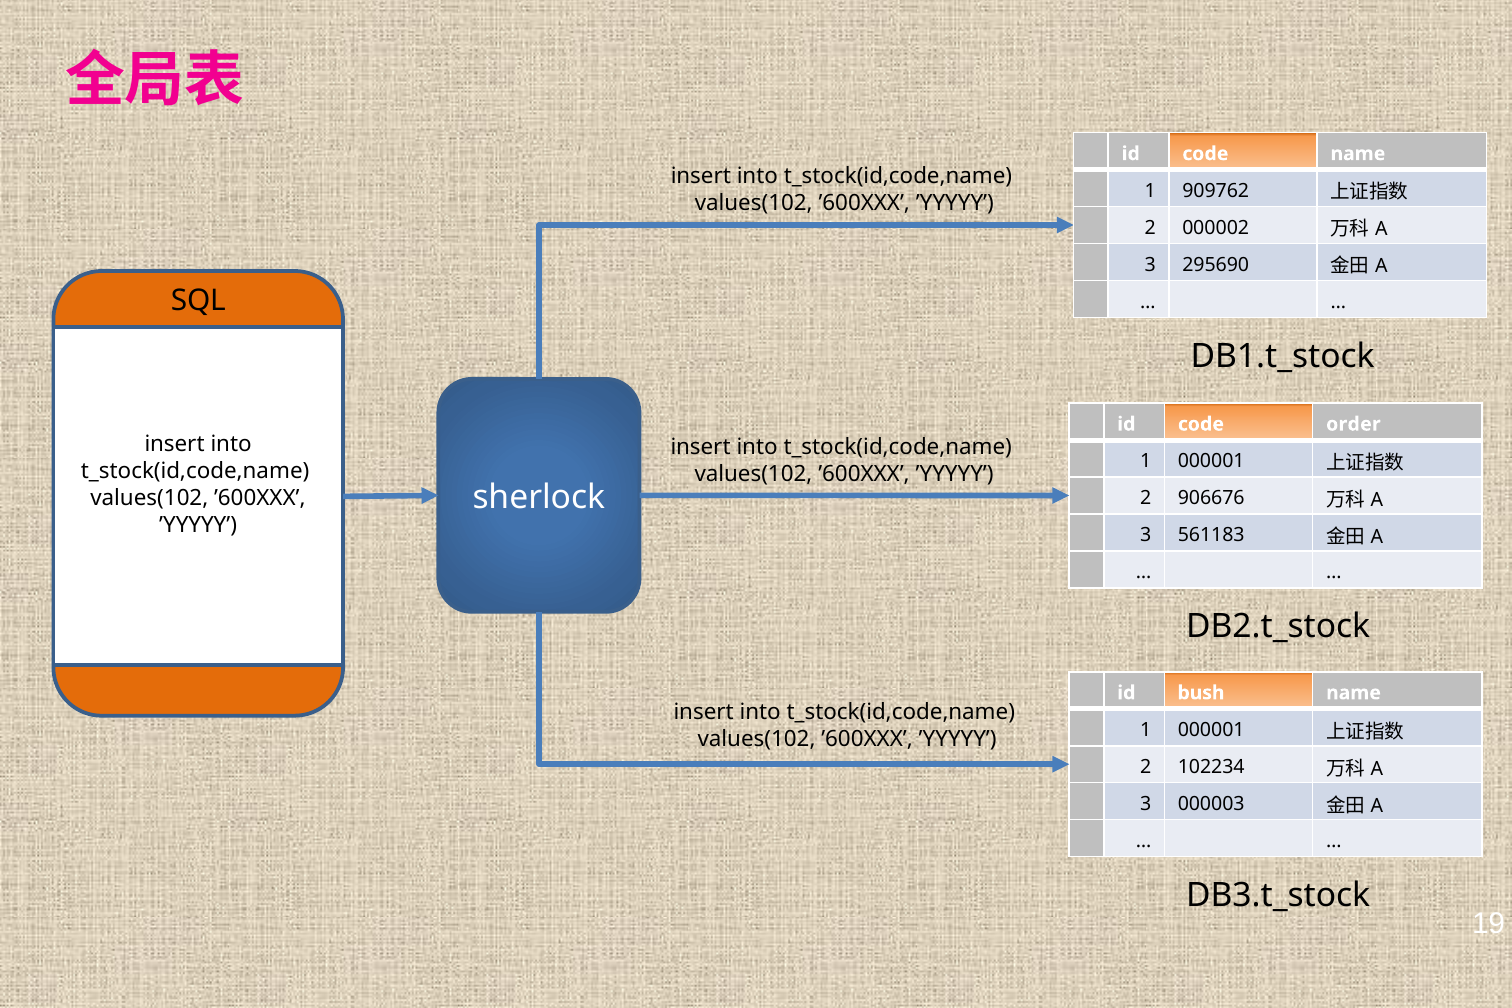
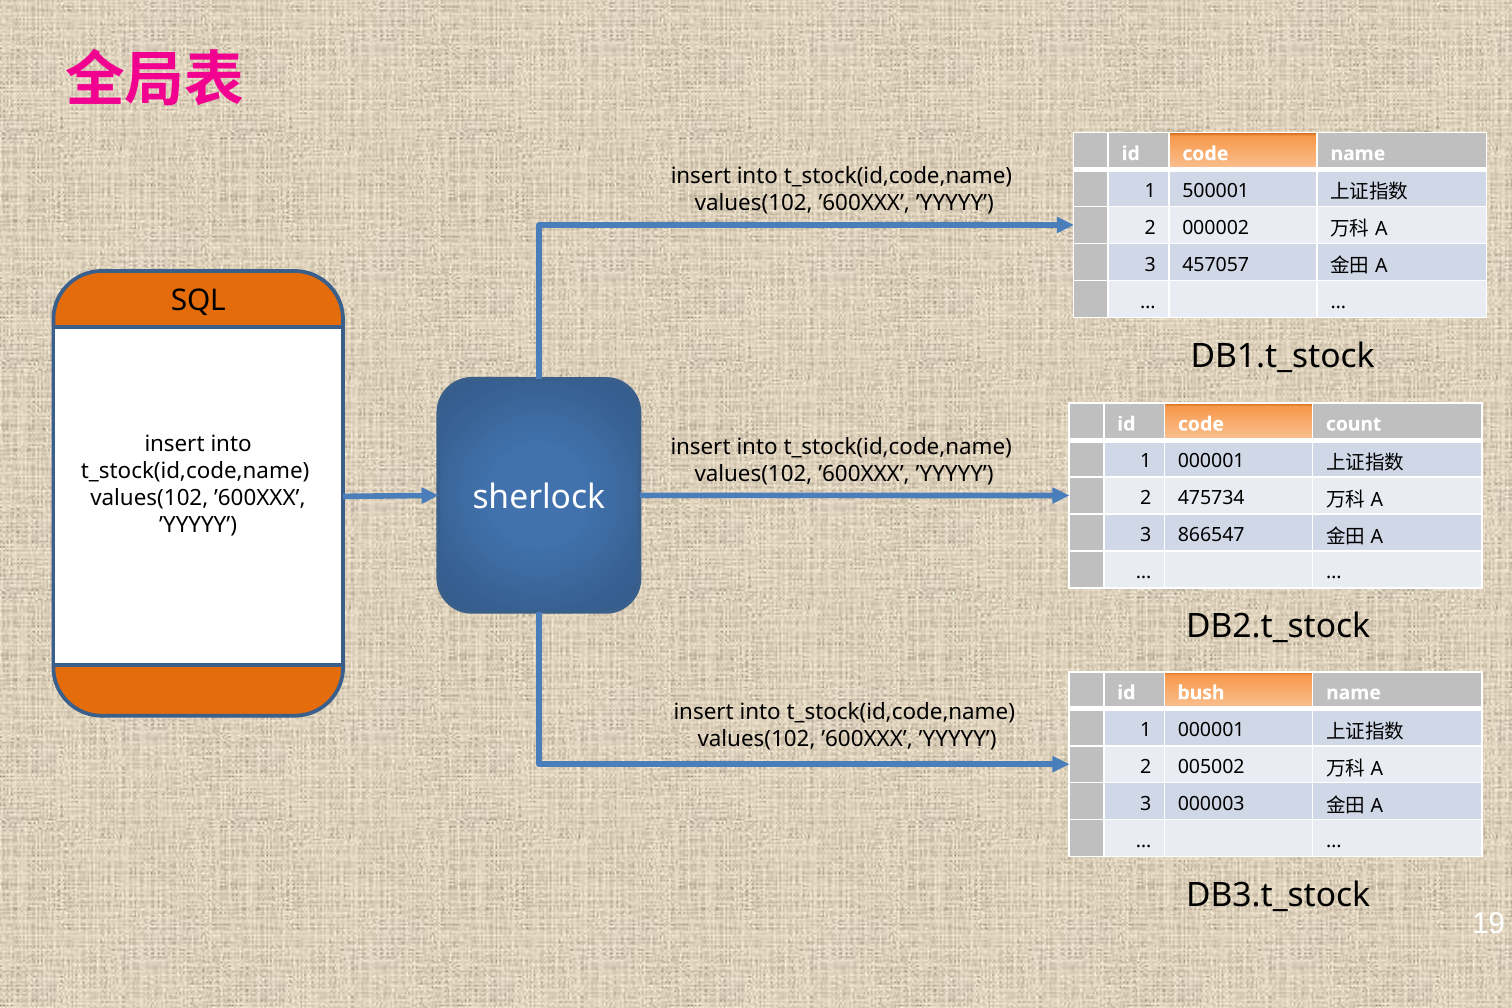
909762: 909762 -> 500001
295690: 295690 -> 457057
order: order -> count
906676: 906676 -> 475734
561183: 561183 -> 866547
102234: 102234 -> 005002
